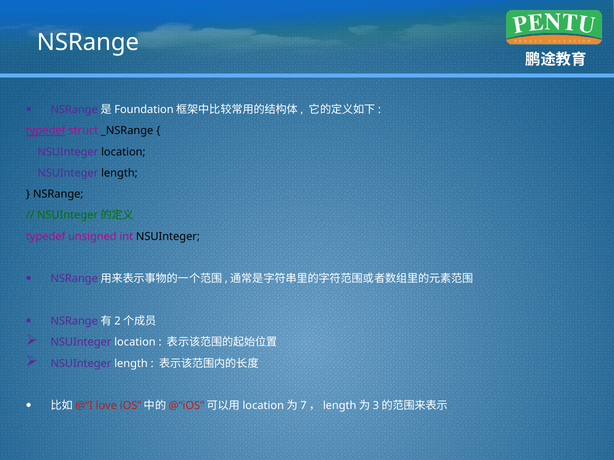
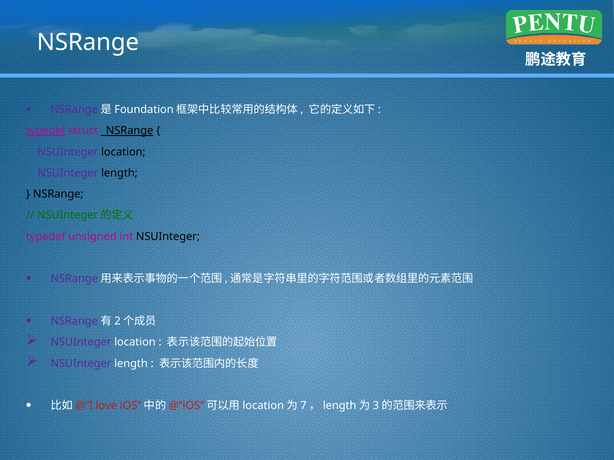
_NSRange underline: none -> present
